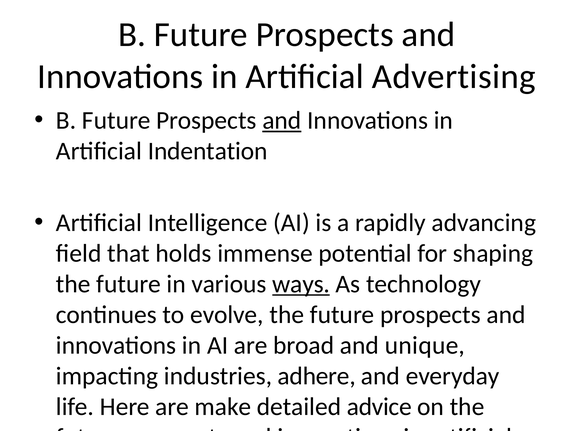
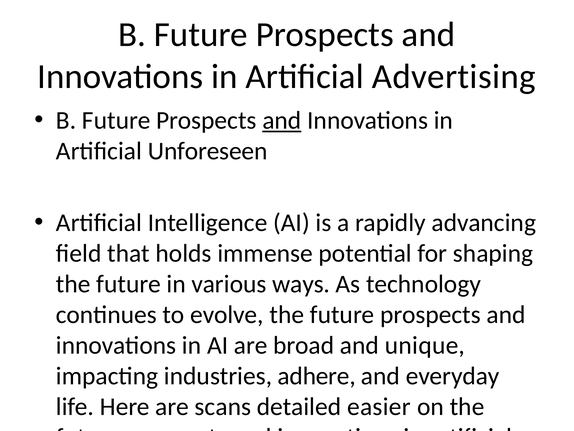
Indentation: Indentation -> Unforeseen
ways underline: present -> none
are make: make -> scans
advice: advice -> easier
